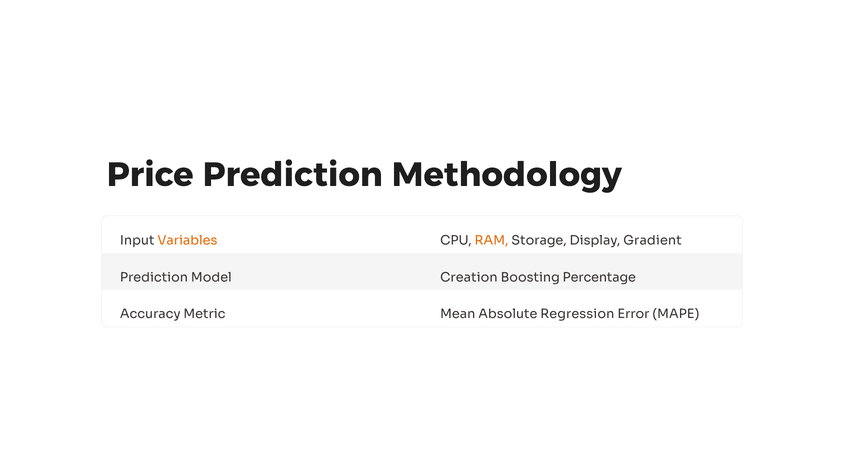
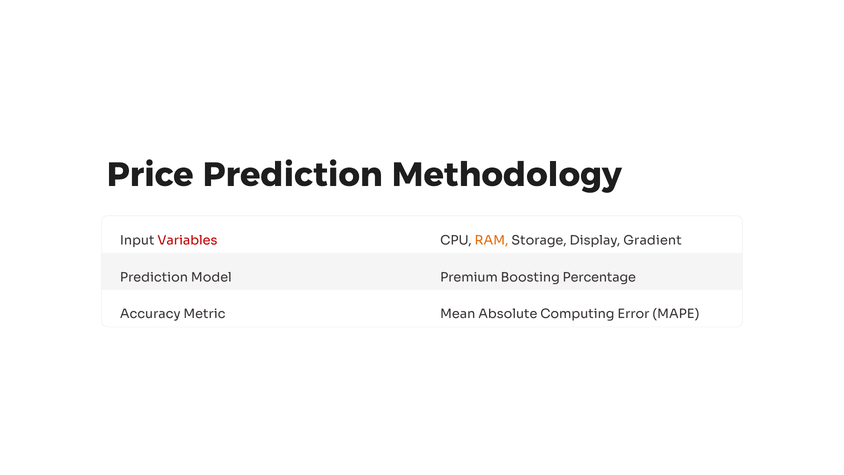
Variables colour: orange -> red
Creation: Creation -> Premium
Regression: Regression -> Computing
